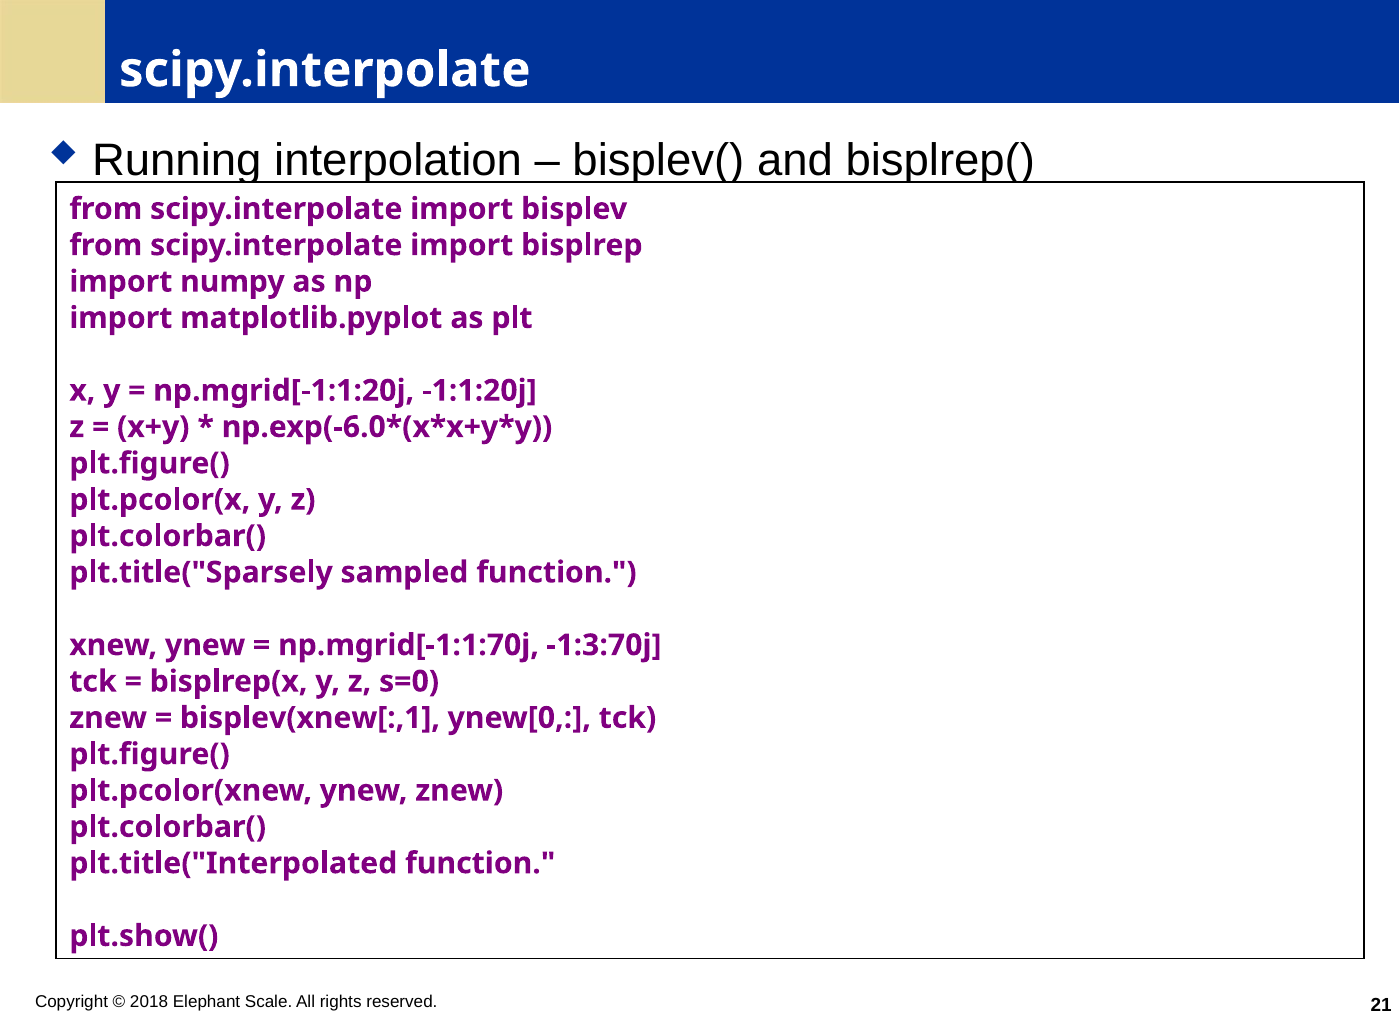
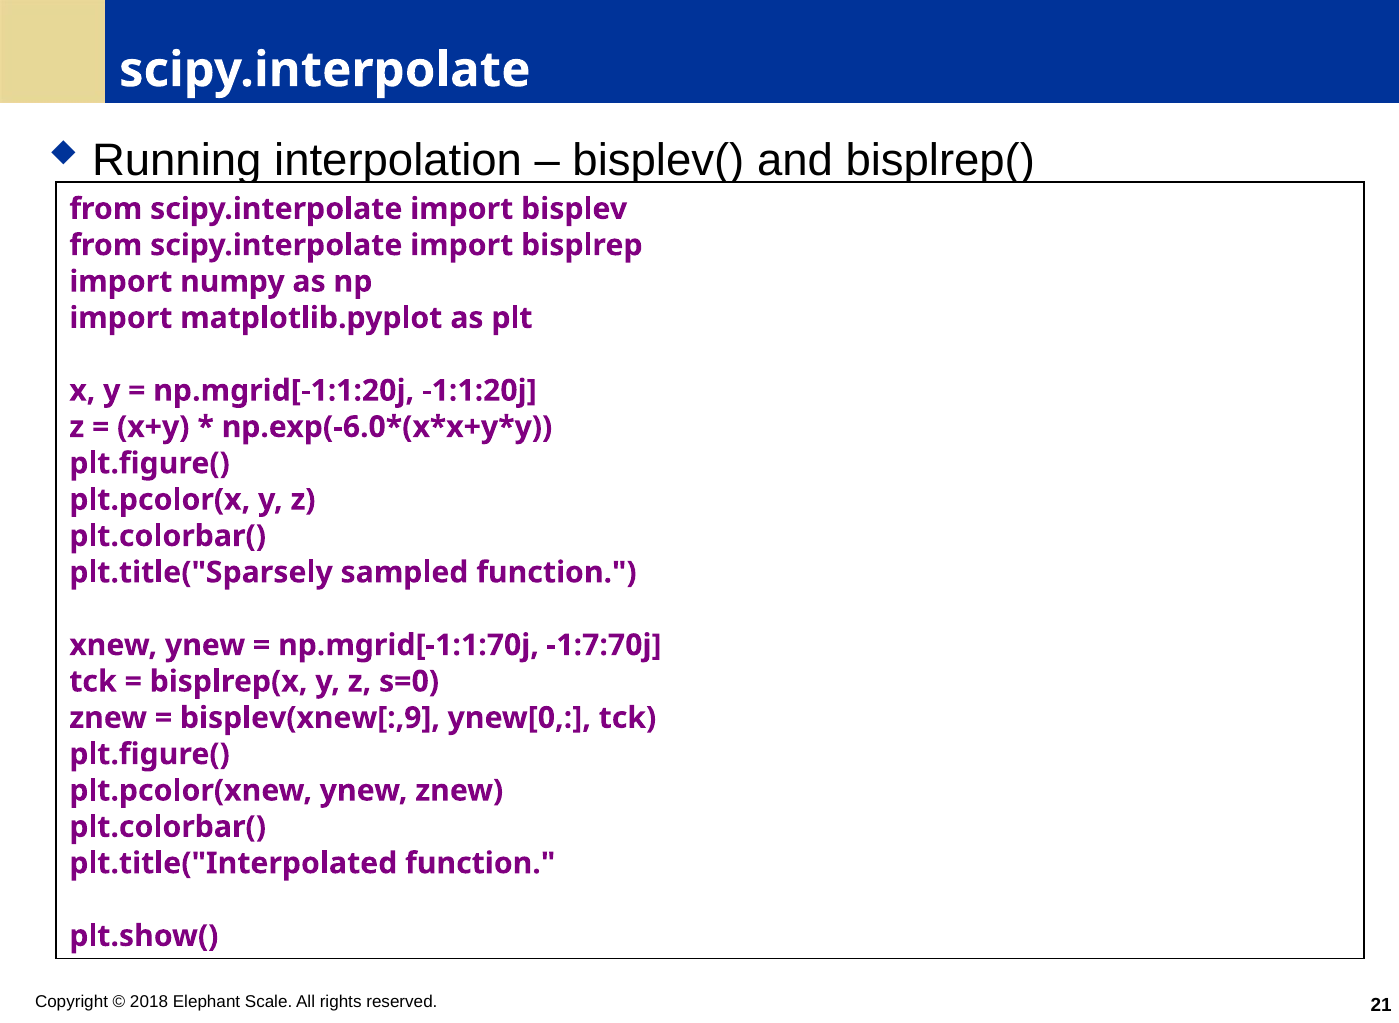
-1:3:70j: -1:3:70j -> -1:7:70j
bisplev(xnew[:,1: bisplev(xnew[:,1 -> bisplev(xnew[:,9
